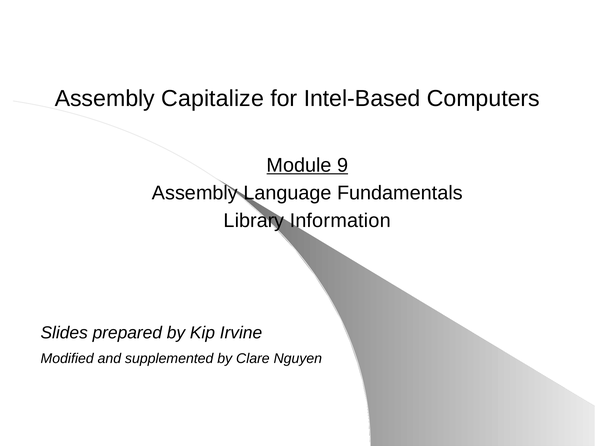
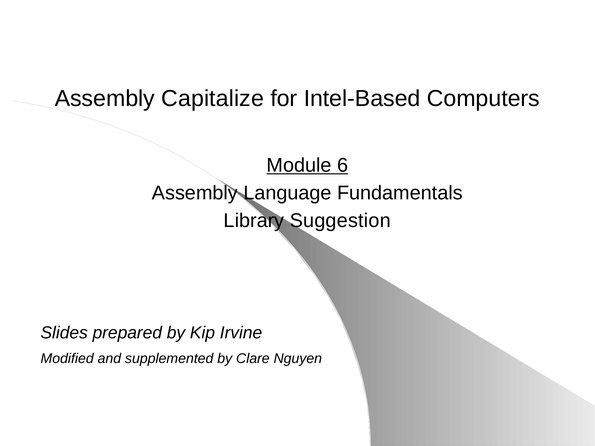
9: 9 -> 6
Information: Information -> Suggestion
